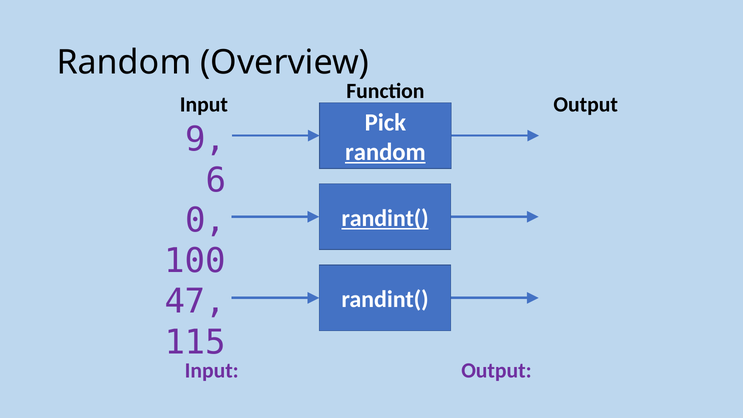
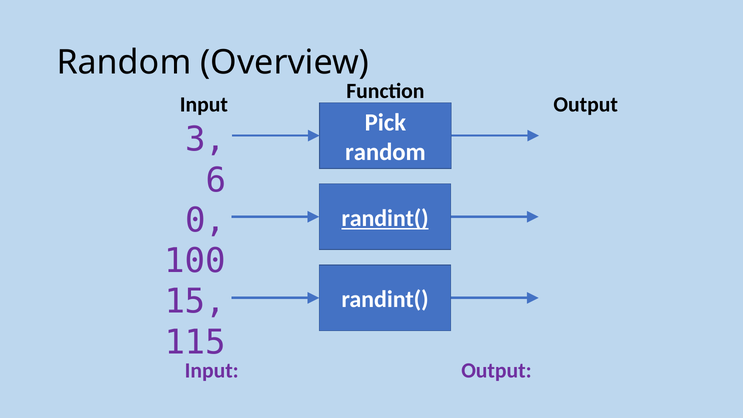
9: 9 -> 3
random at (385, 152) underline: present -> none
47: 47 -> 15
